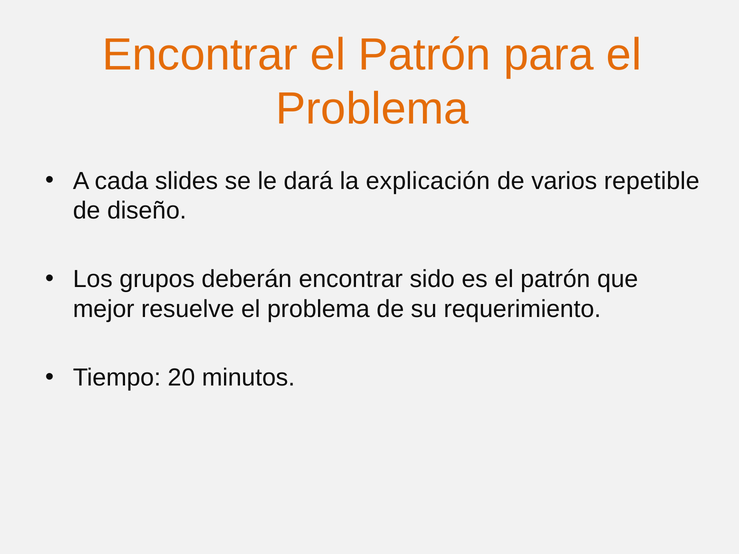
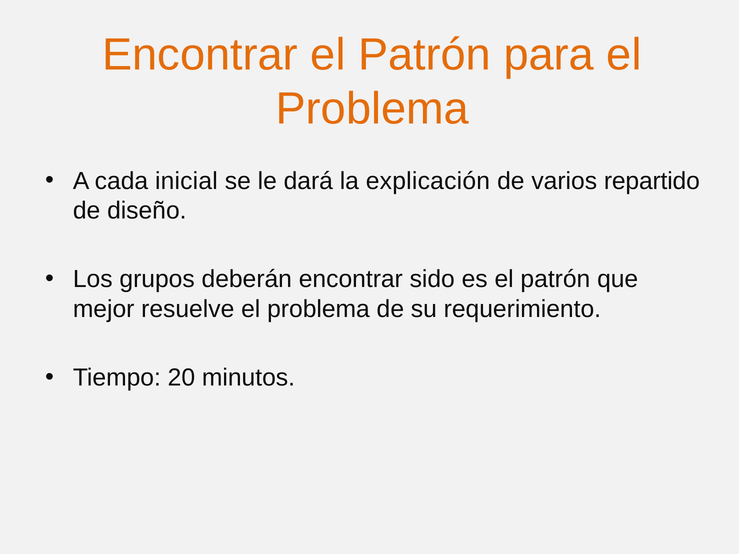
slides: slides -> inicial
repetible: repetible -> repartido
